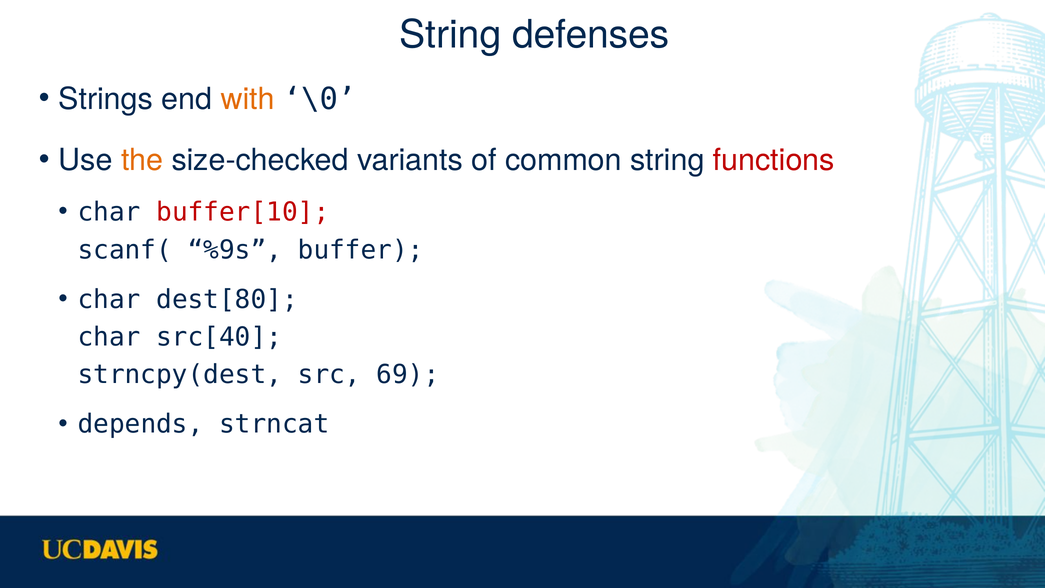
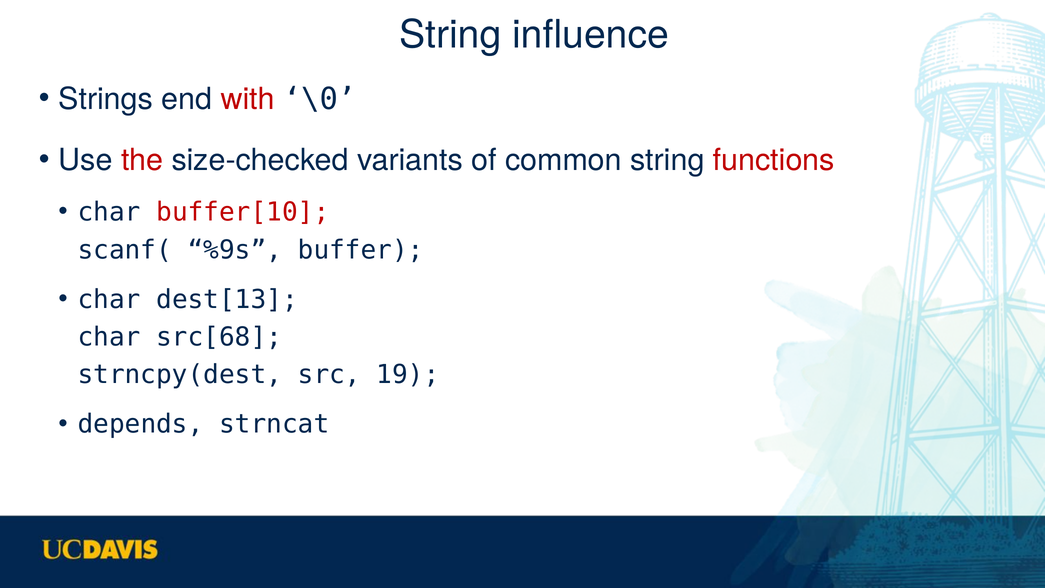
defenses: defenses -> influence
with colour: orange -> red
the colour: orange -> red
dest[80: dest[80 -> dest[13
src[40: src[40 -> src[68
69: 69 -> 19
